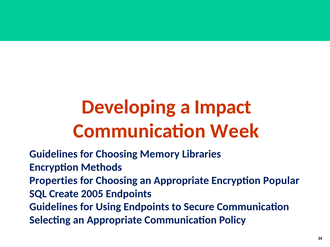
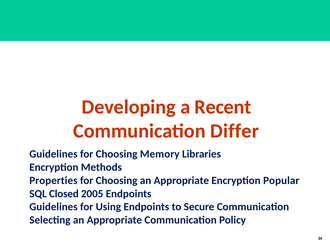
Impact: Impact -> Recent
Week: Week -> Differ
Create: Create -> Closed
